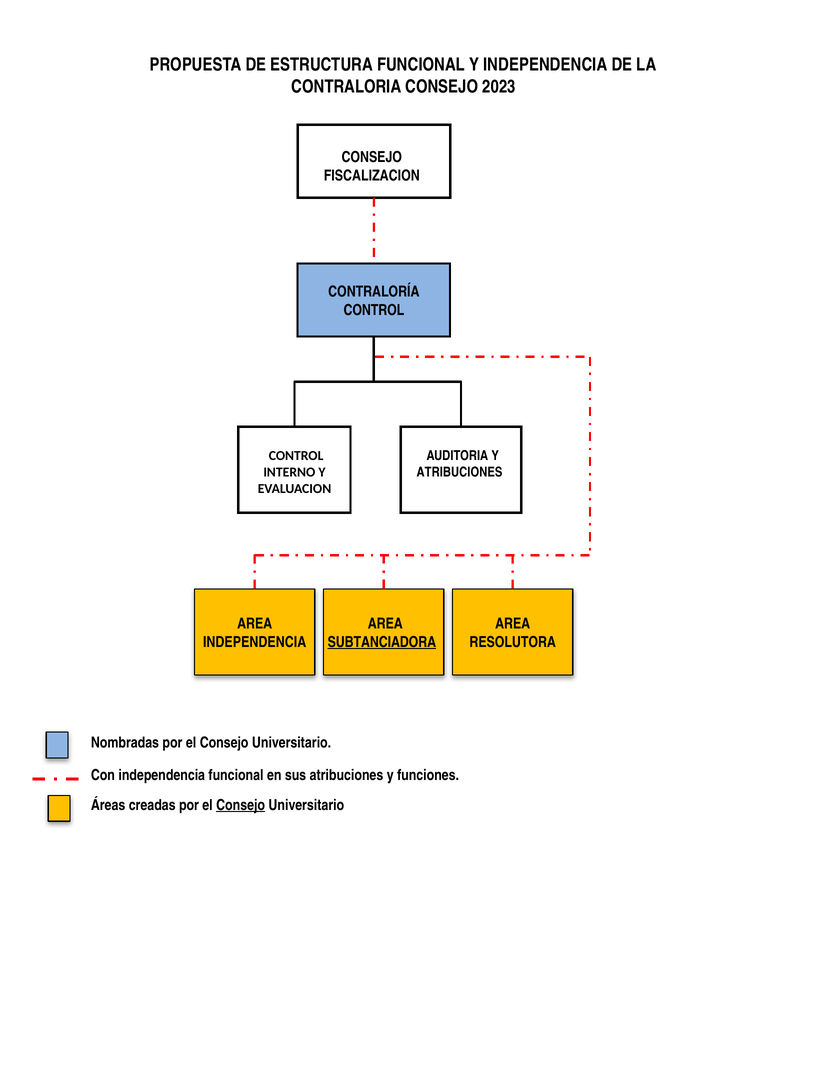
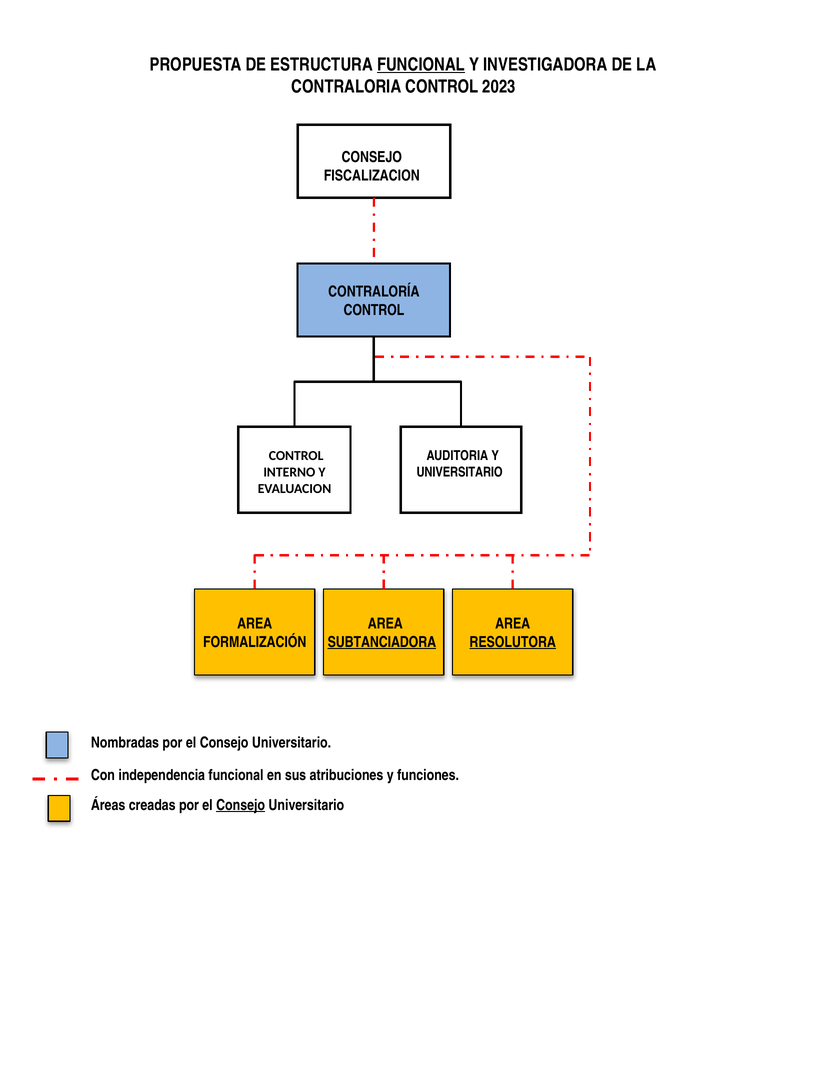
FUNCIONAL at (421, 65) underline: none -> present
Y INDEPENDENCIA: INDEPENDENCIA -> INVESTIGADORA
CONTRALORIA CONSEJO: CONSEJO -> CONTROL
ATRIBUCIONES at (460, 472): ATRIBUCIONES -> UNIVERSITARIO
INDEPENDENCIA at (255, 642): INDEPENDENCIA -> FORMALIZACIÓN
RESOLUTORA underline: none -> present
